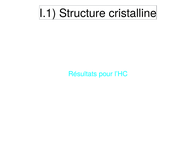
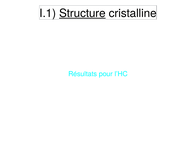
Structure underline: none -> present
